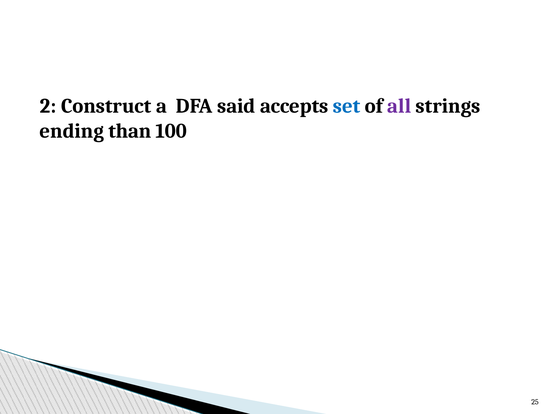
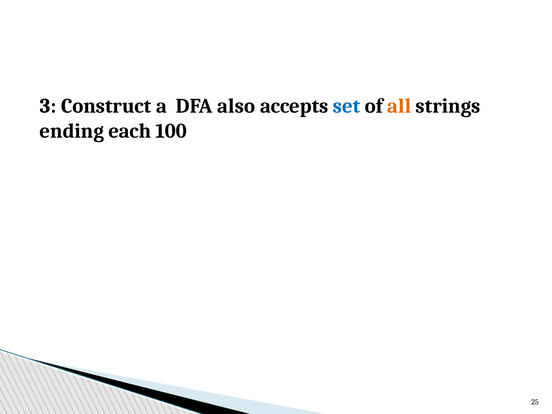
2: 2 -> 3
said: said -> also
all colour: purple -> orange
than: than -> each
